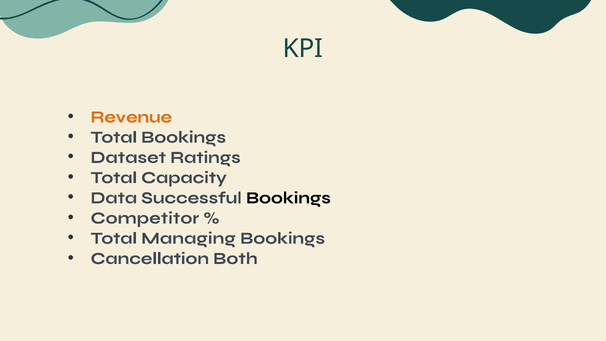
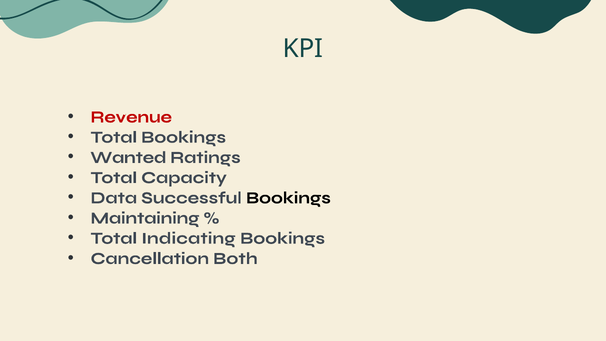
Revenue colour: orange -> red
Dataset: Dataset -> Wanted
Competitor: Competitor -> Maintaining
Managing: Managing -> Indicating
